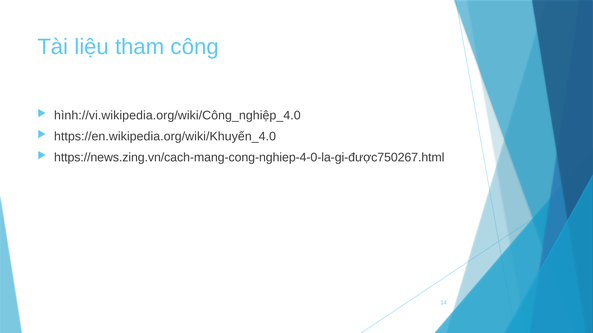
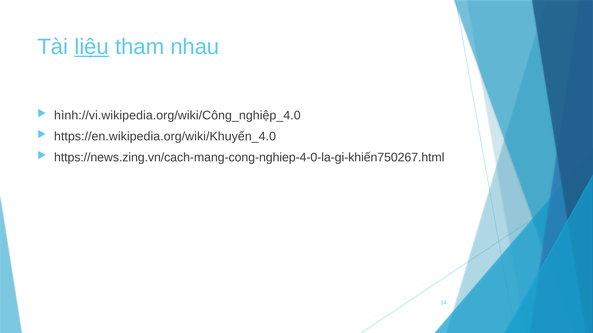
liệu underline: none -> present
công: công -> nhau
https://news.zing.vn/cach-mang-cong-nghiep-4-0-la-gi-được750267.html: https://news.zing.vn/cach-mang-cong-nghiep-4-0-la-gi-được750267.html -> https://news.zing.vn/cach-mang-cong-nghiep-4-0-la-gi-khiến750267.html
